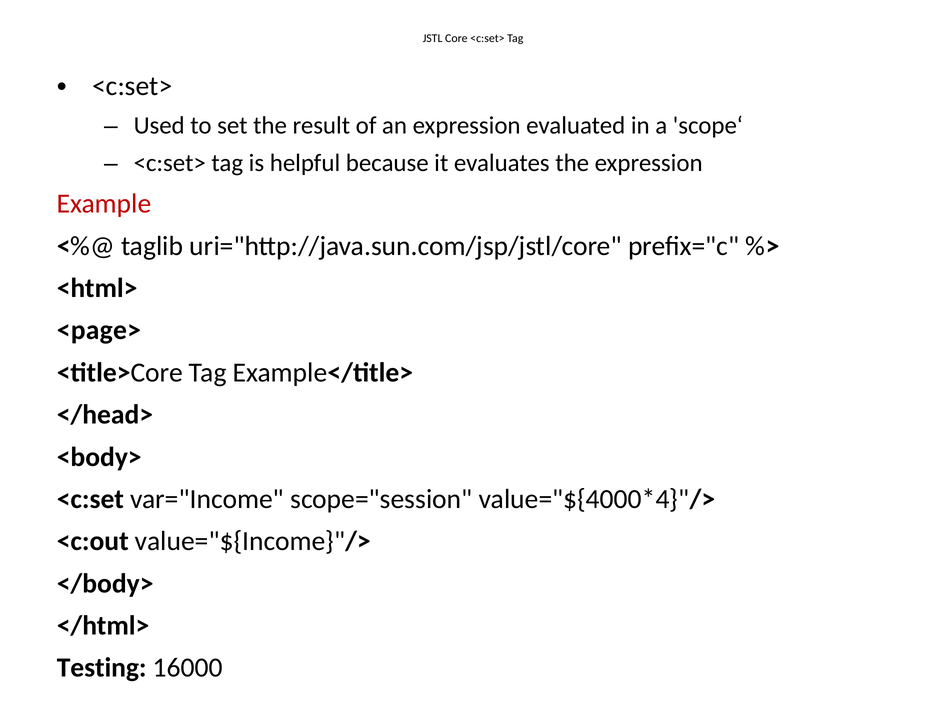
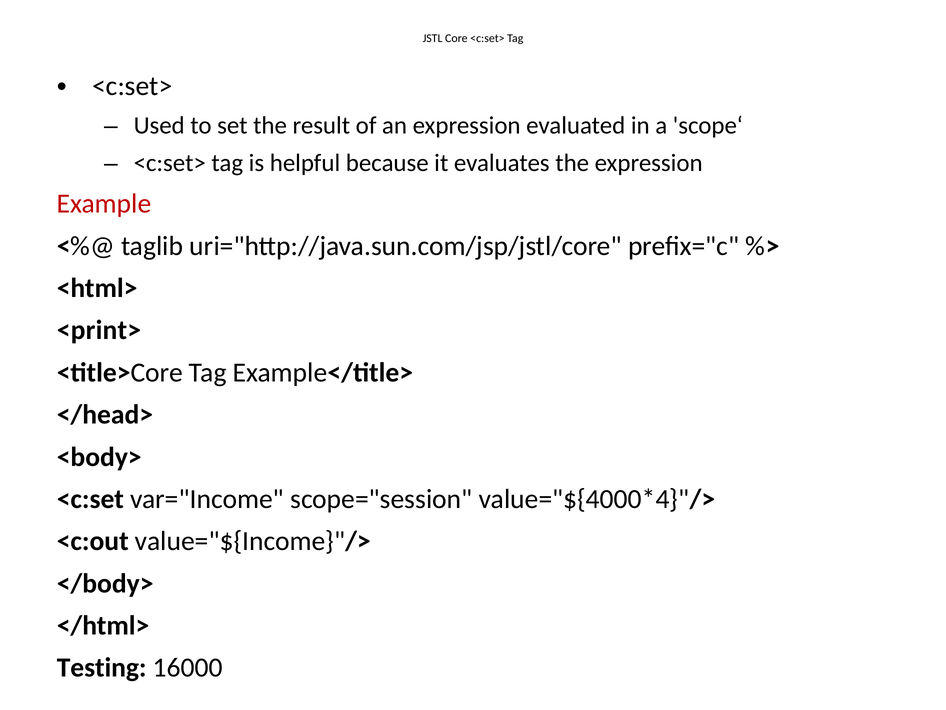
<page>: <page> -> <print>
